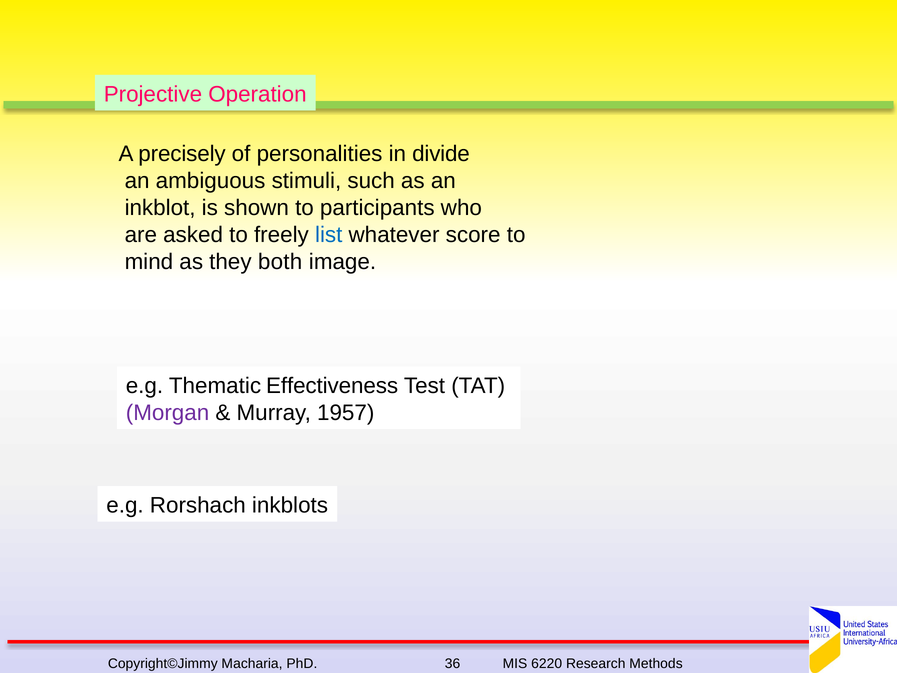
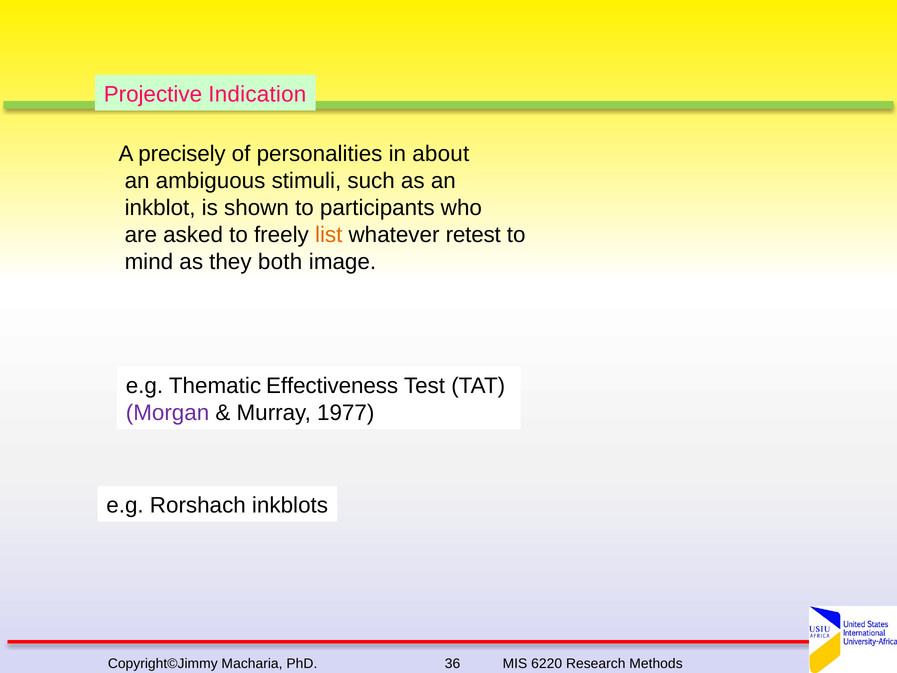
Operation: Operation -> Indication
divide: divide -> about
list colour: blue -> orange
score: score -> retest
1957: 1957 -> 1977
